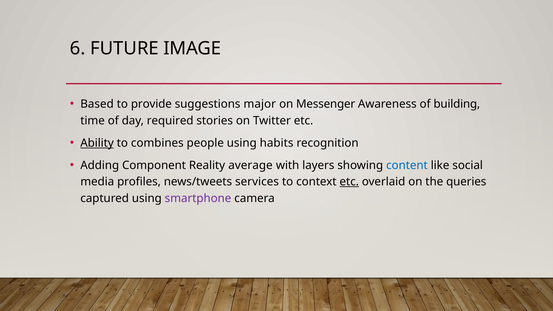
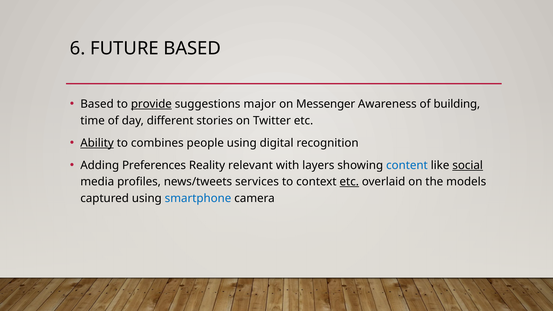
FUTURE IMAGE: IMAGE -> BASED
provide underline: none -> present
required: required -> different
habits: habits -> digital
Component: Component -> Preferences
average: average -> relevant
social underline: none -> present
queries: queries -> models
smartphone colour: purple -> blue
